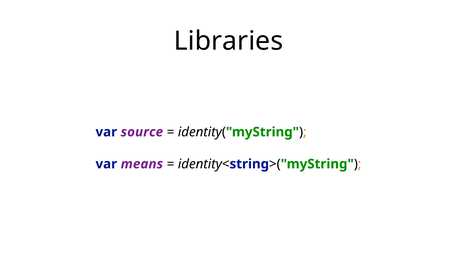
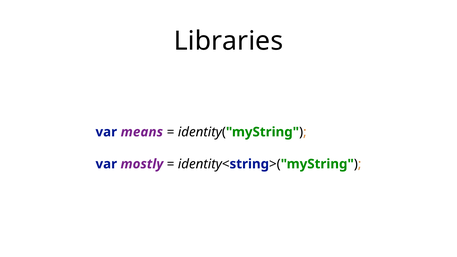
source: source -> means
means: means -> mostly
